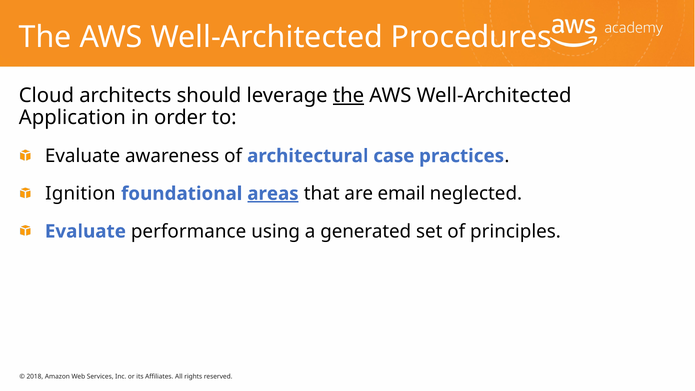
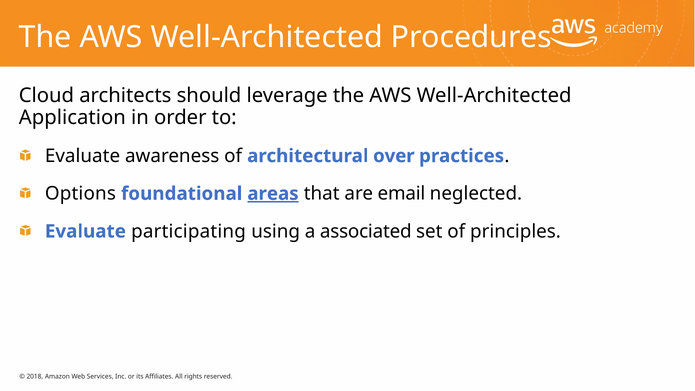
the at (349, 96) underline: present -> none
case: case -> over
Ignition: Ignition -> Options
performance: performance -> participating
generated: generated -> associated
